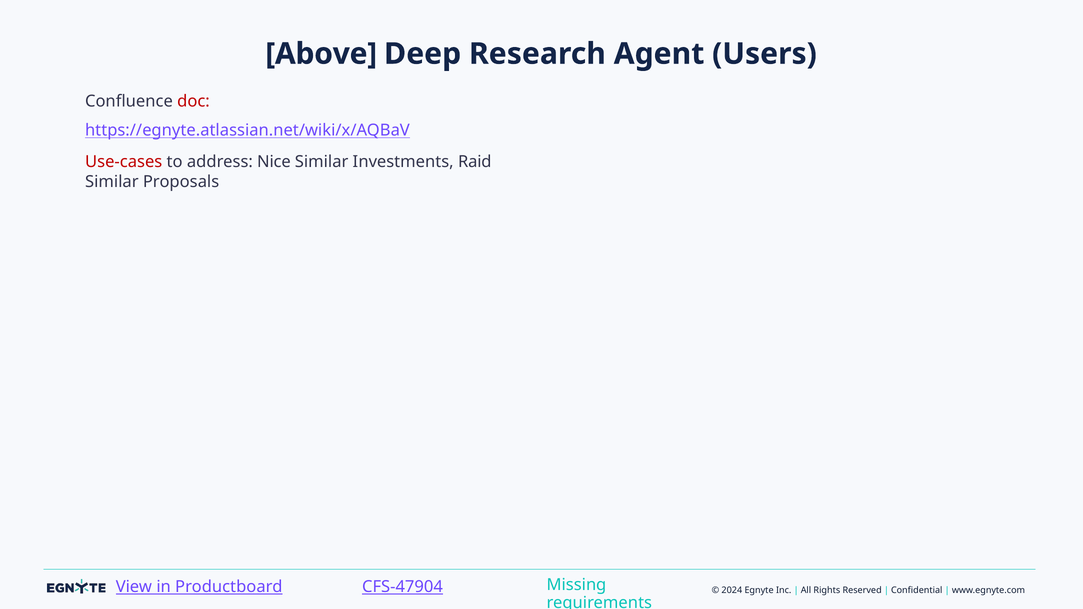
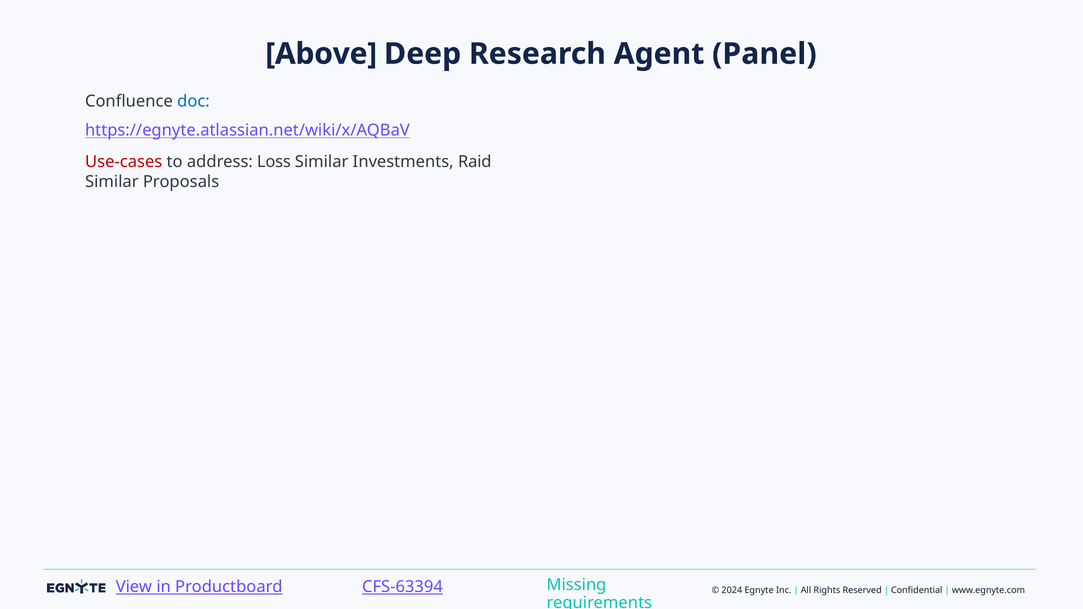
Users: Users -> Panel
doc colour: red -> blue
Nice: Nice -> Loss
CFS-47904: CFS-47904 -> CFS-63394
